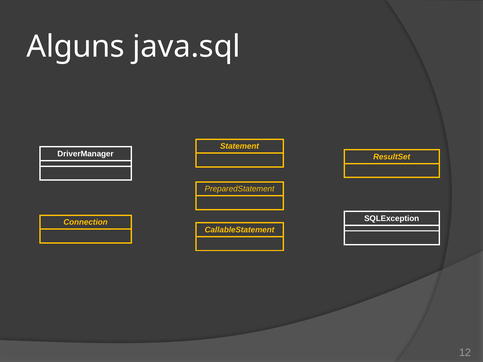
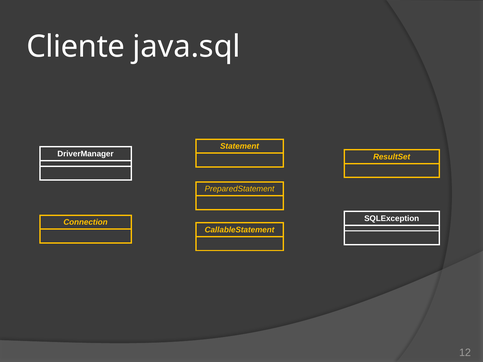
Alguns: Alguns -> Cliente
